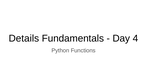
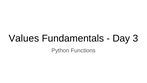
Details: Details -> Values
4: 4 -> 3
